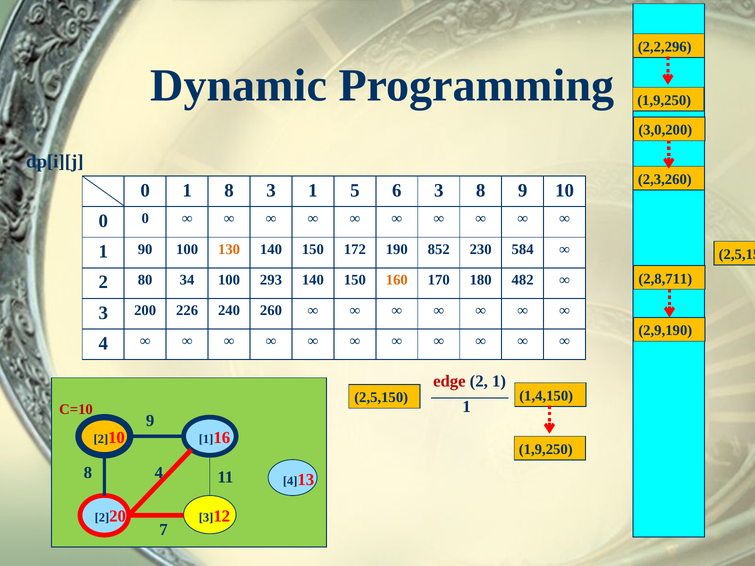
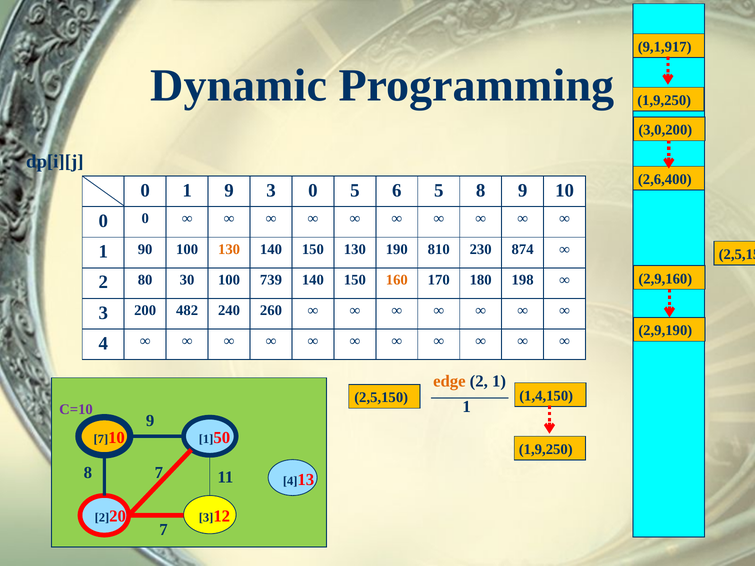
2,2,296: 2,2,296 -> 9,1,917
2,3,260: 2,3,260 -> 2,6,400
1 8: 8 -> 9
3 1: 1 -> 0
6 3: 3 -> 5
150 172: 172 -> 130
852: 852 -> 810
584: 584 -> 874
2,8,711: 2,8,711 -> 2,9,160
34: 34 -> 30
293: 293 -> 739
482: 482 -> 198
226: 226 -> 482
edge colour: red -> orange
C=10 colour: red -> purple
2 at (101, 439): 2 -> 7
16: 16 -> 50
8 4: 4 -> 7
